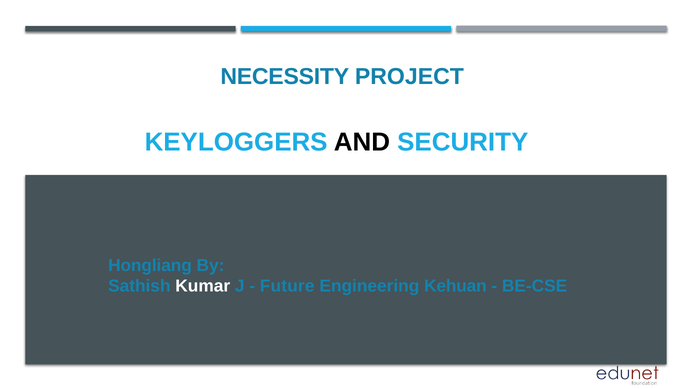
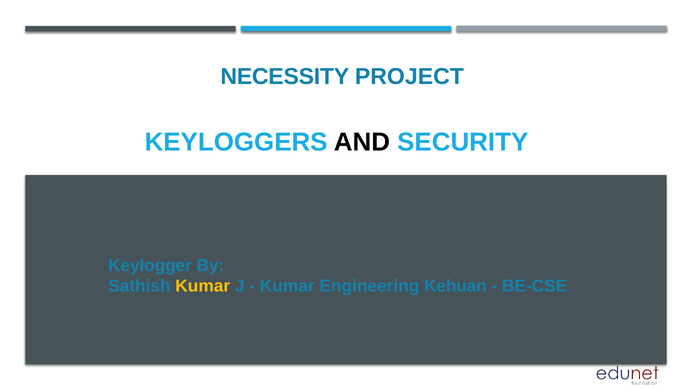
Hongliang: Hongliang -> Keylogger
Kumar at (203, 286) colour: white -> yellow
Future at (287, 286): Future -> Kumar
